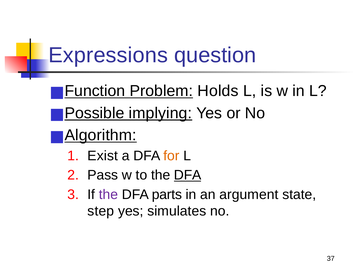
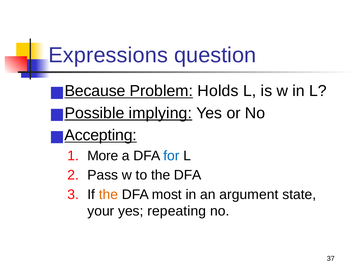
Function: Function -> Because
Algorithm: Algorithm -> Accepting
Exist: Exist -> More
for colour: orange -> blue
DFA at (188, 175) underline: present -> none
the at (109, 194) colour: purple -> orange
parts: parts -> most
step: step -> your
simulates: simulates -> repeating
